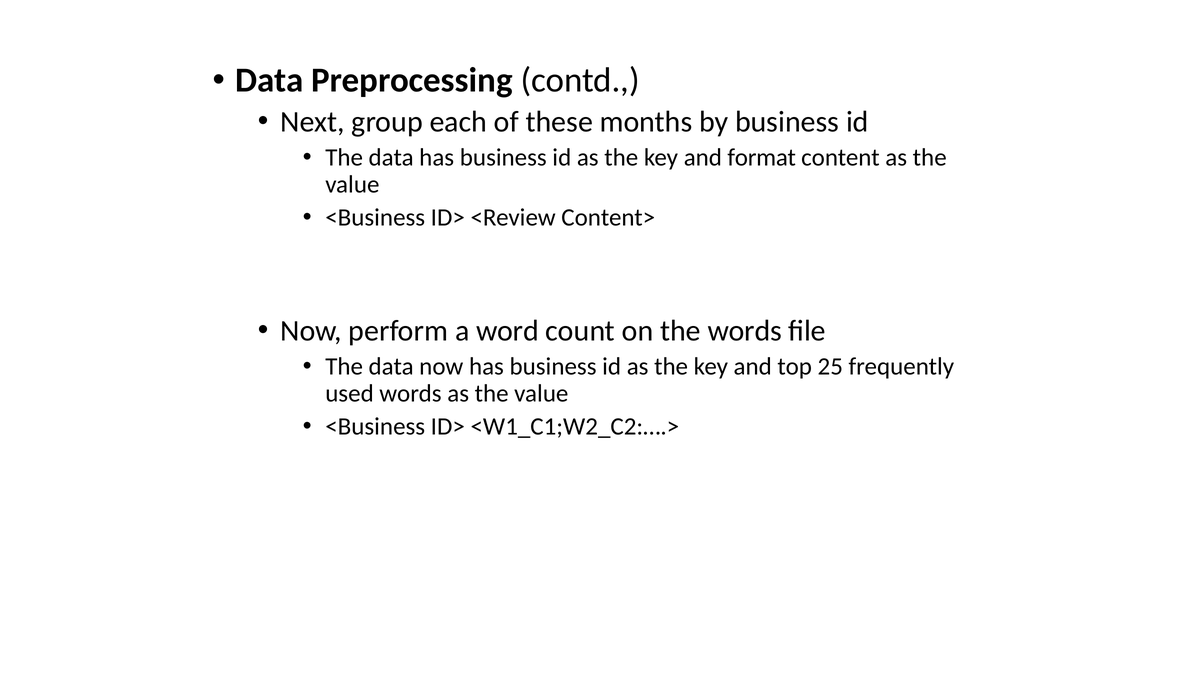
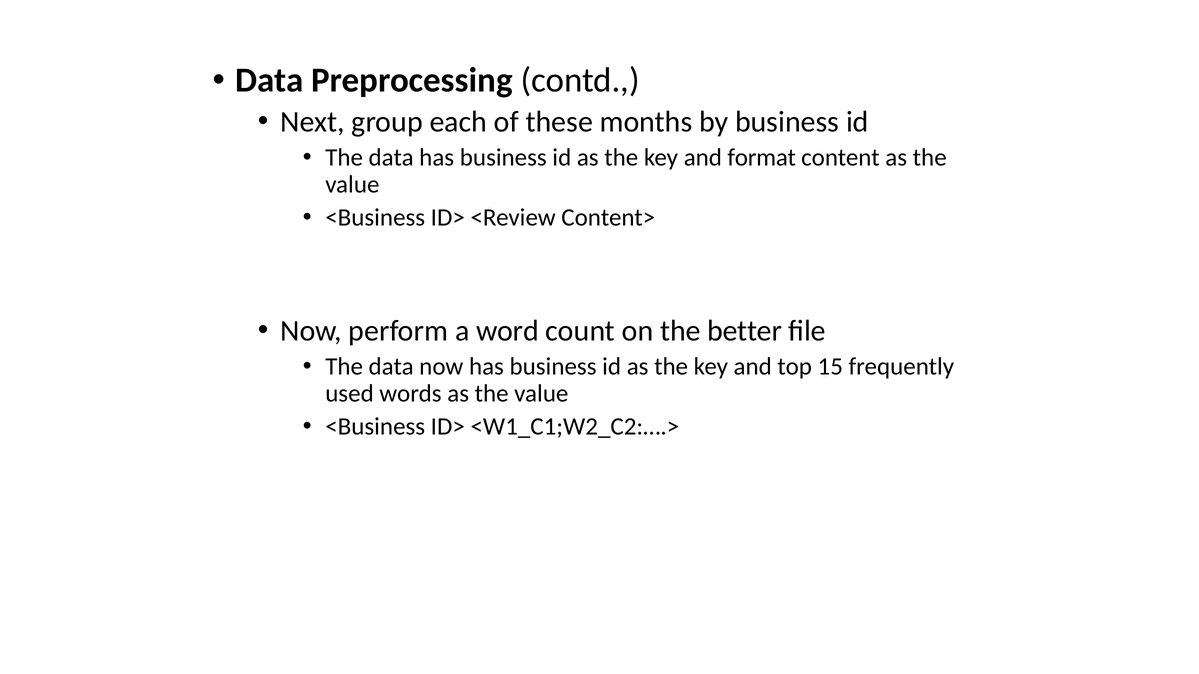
the words: words -> better
25: 25 -> 15
